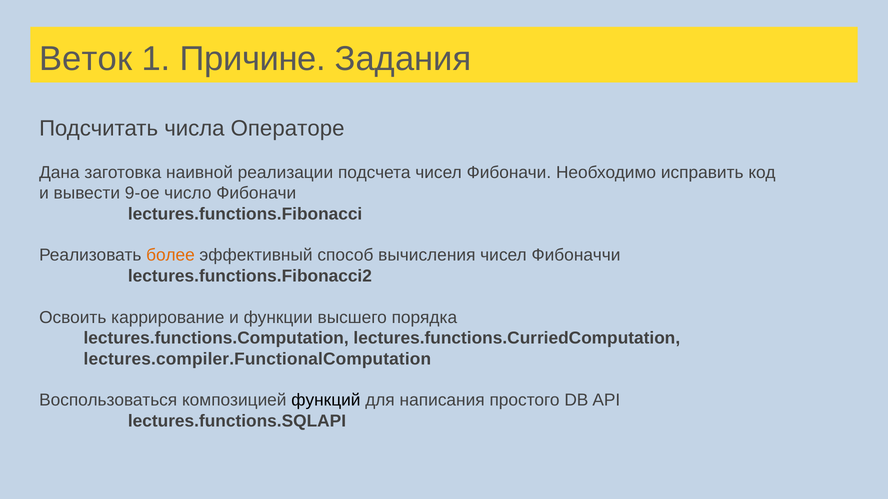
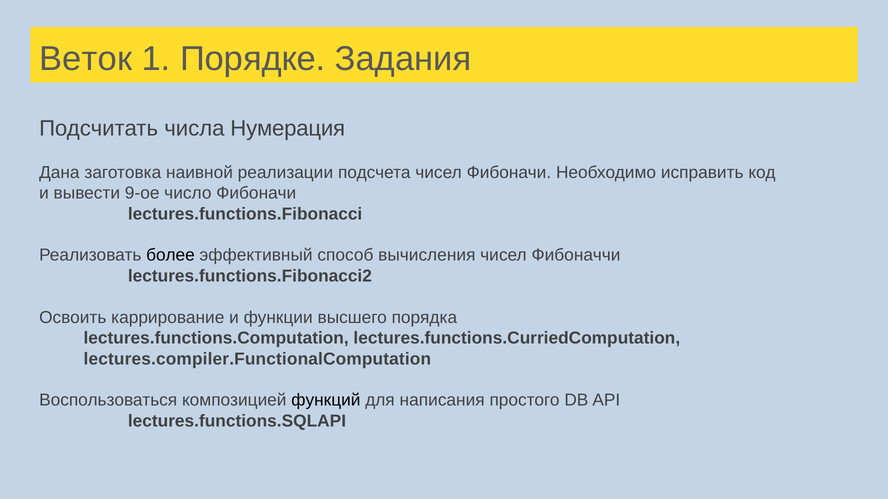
Причине: Причине -> Порядке
Операторе: Операторе -> Нумерация
более colour: orange -> black
